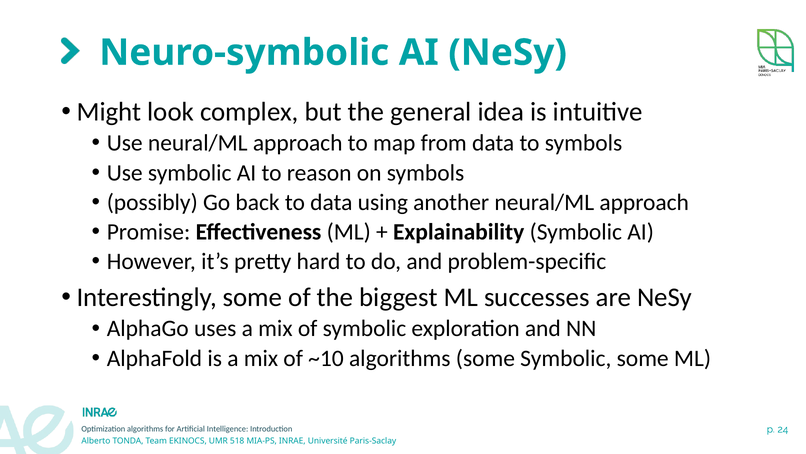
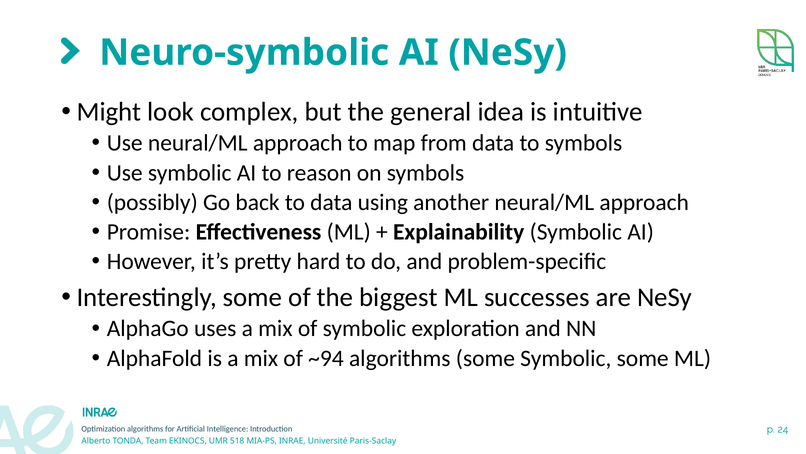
~10: ~10 -> ~94
